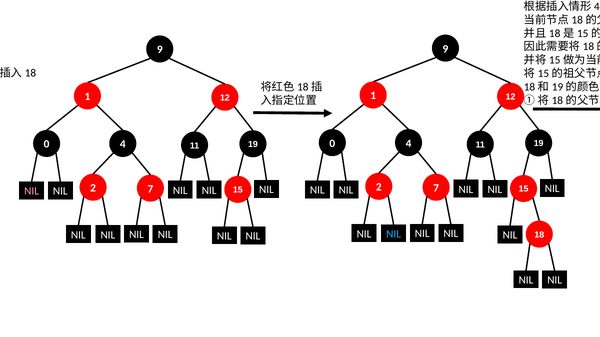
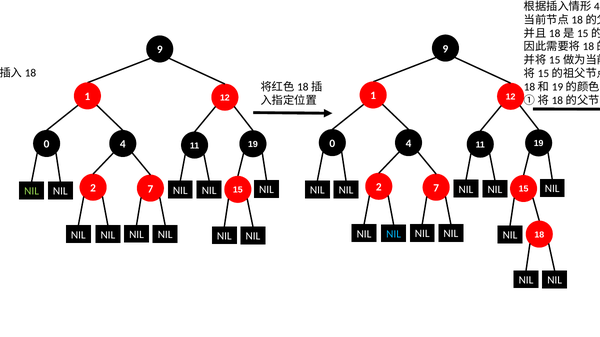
NIL at (32, 191) colour: pink -> light green
